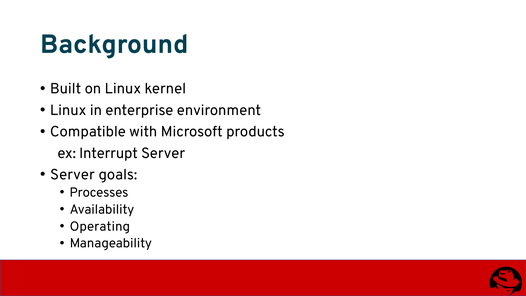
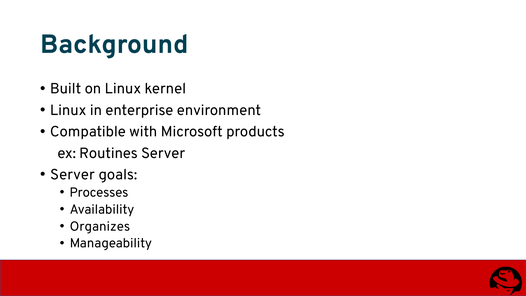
Interrupt: Interrupt -> Routines
Operating: Operating -> Organizes
